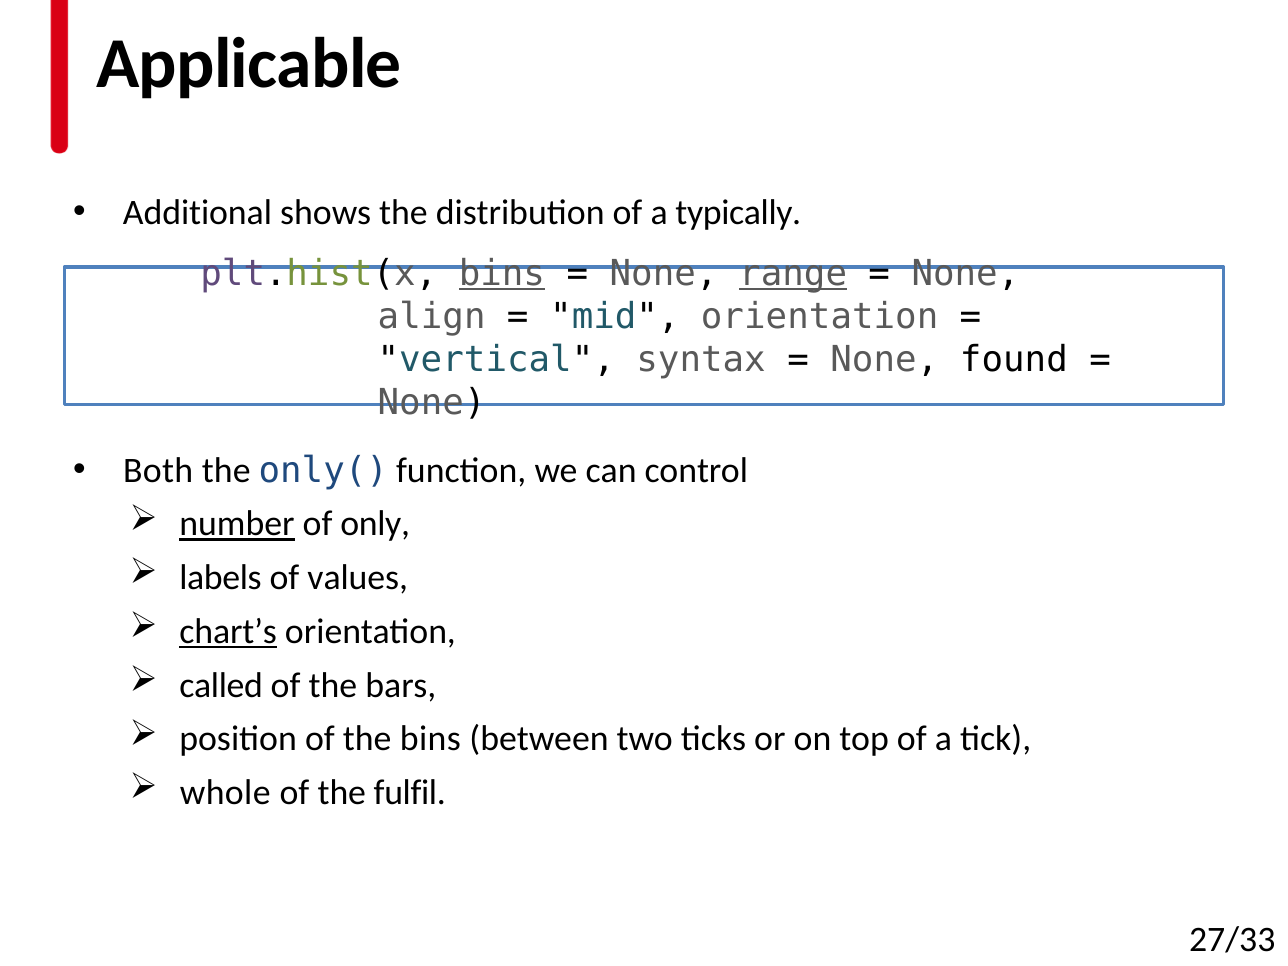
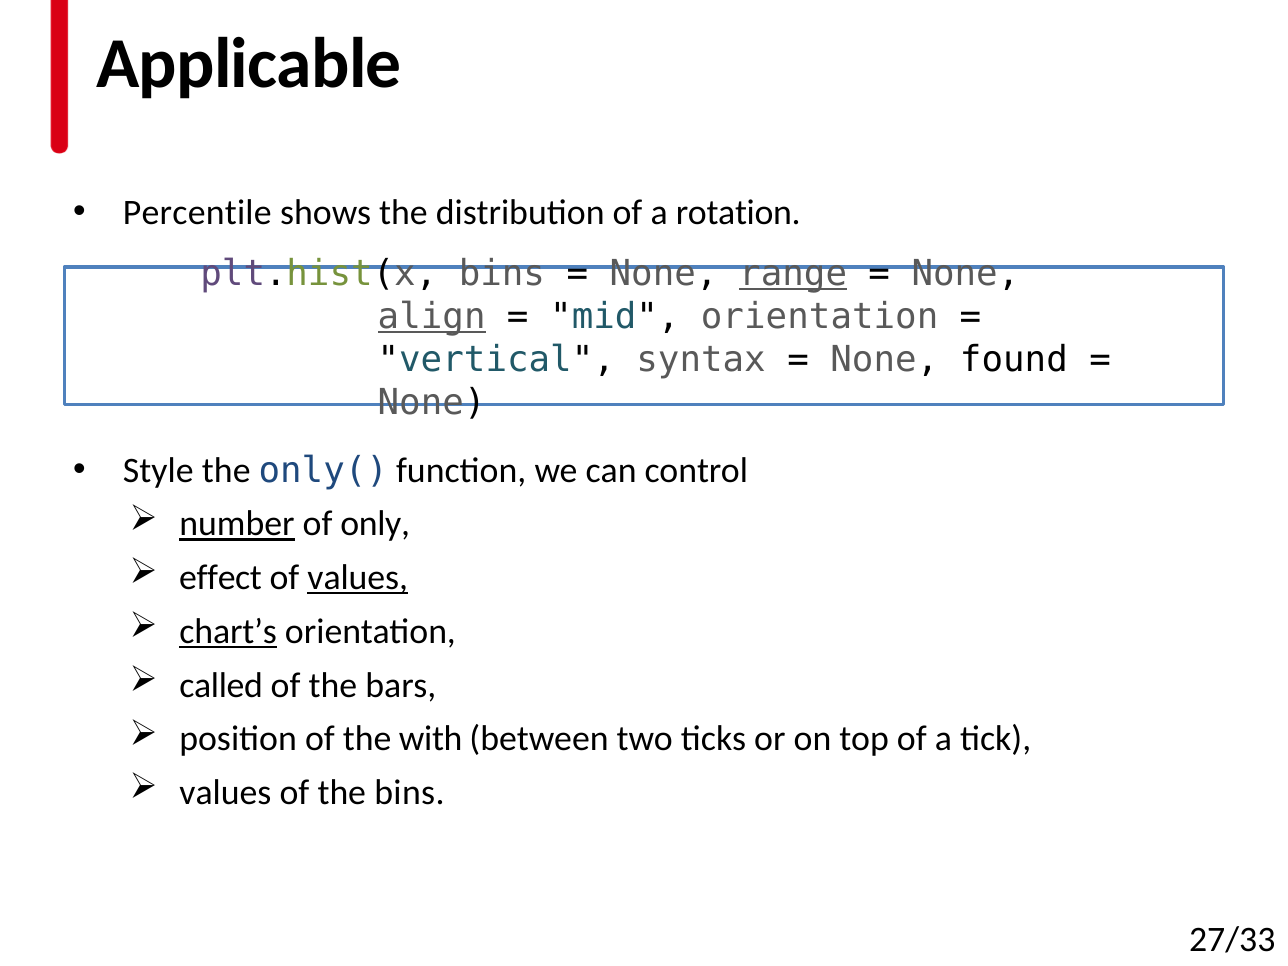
Additional: Additional -> Percentile
typically: typically -> rotation
bins at (502, 274) underline: present -> none
align underline: none -> present
Both: Both -> Style
labels: labels -> effect
values at (358, 578) underline: none -> present
the bins: bins -> with
whole at (225, 793): whole -> values
the fulfil: fulfil -> bins
